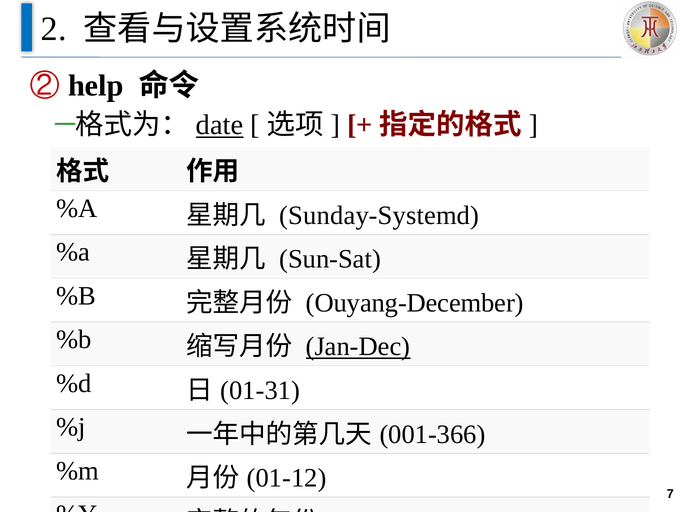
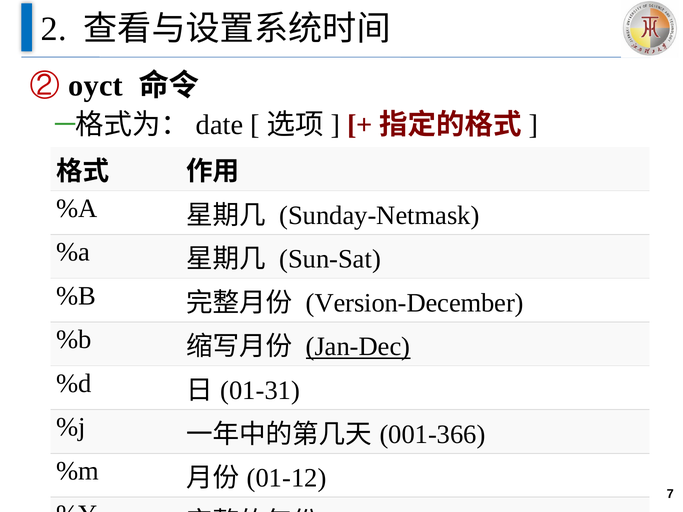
help: help -> oyct
date underline: present -> none
Sunday-Systemd: Sunday-Systemd -> Sunday-Netmask
Ouyang-December: Ouyang-December -> Version-December
